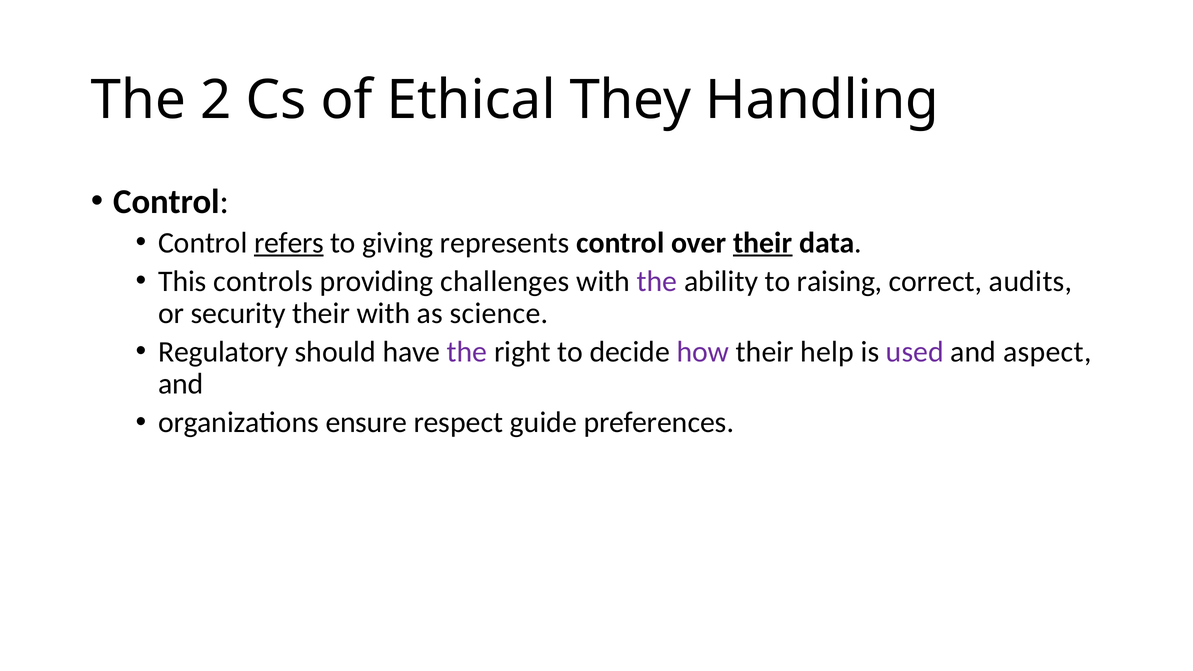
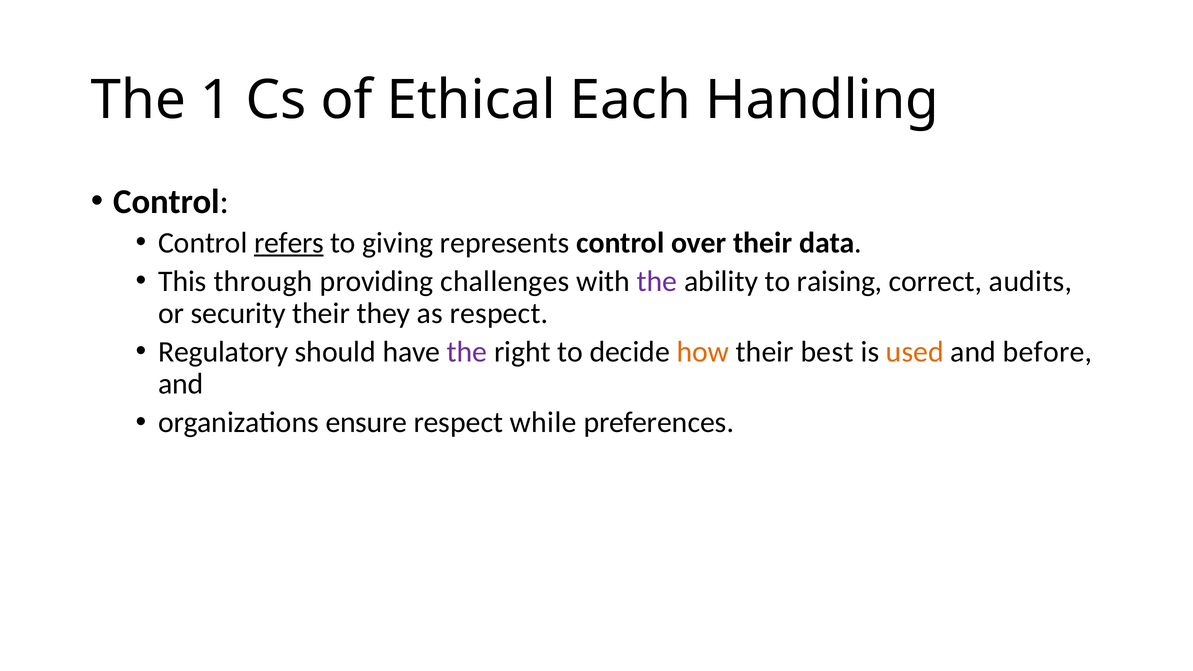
2: 2 -> 1
They: They -> Each
their at (763, 243) underline: present -> none
controls: controls -> through
their with: with -> they
as science: science -> respect
how colour: purple -> orange
help: help -> best
used colour: purple -> orange
aspect: aspect -> before
guide: guide -> while
